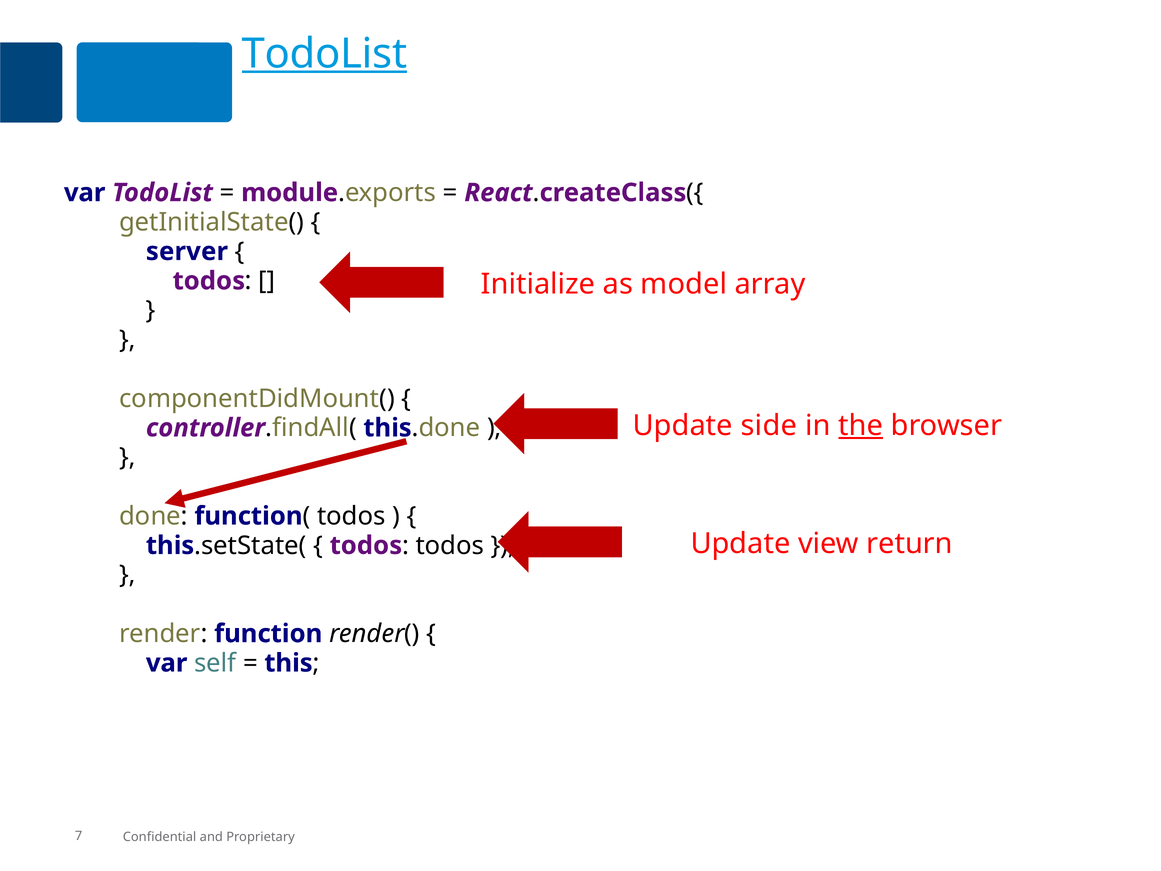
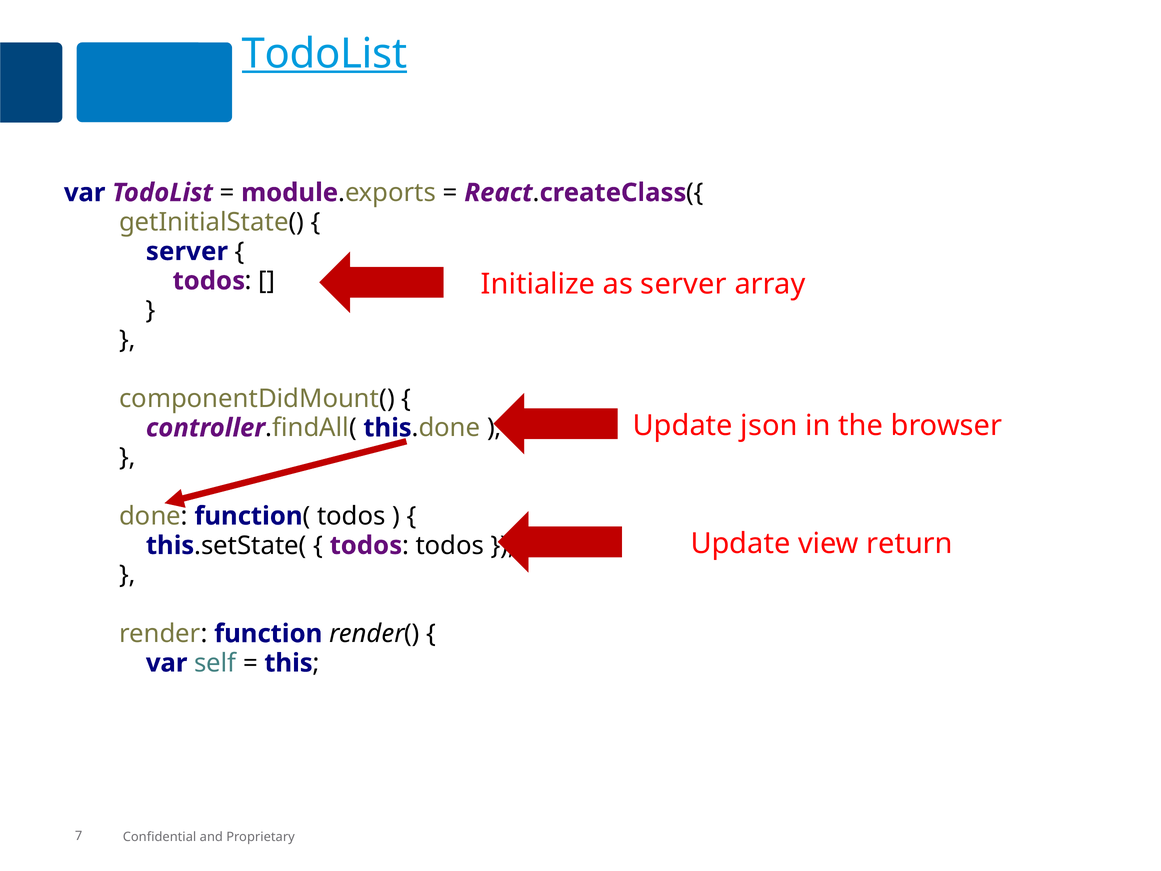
as model: model -> server
side: side -> json
the underline: present -> none
